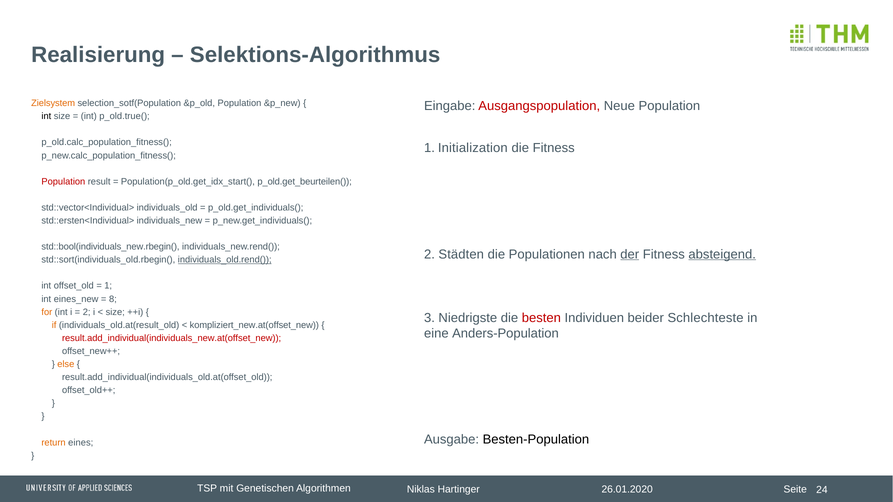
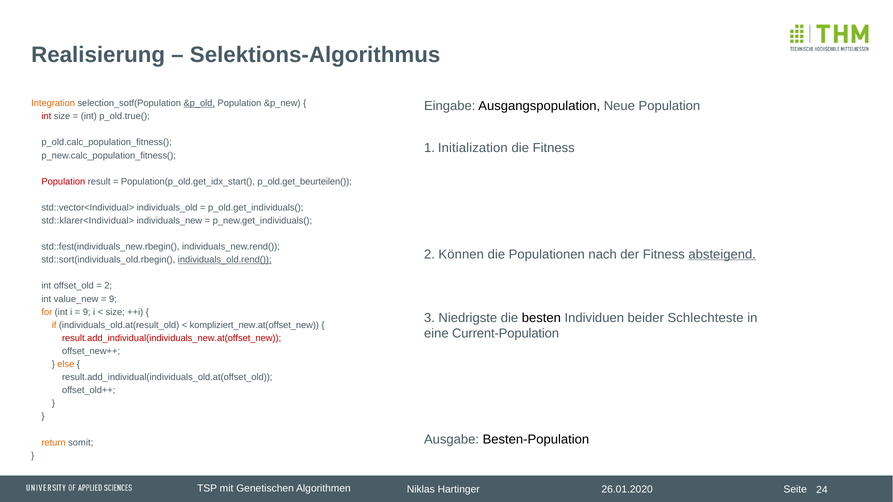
Zielsystem: Zielsystem -> Integration
&p_old underline: none -> present
Ausgangspopulation colour: red -> black
int at (46, 116) colour: black -> red
std::ersten<Individual>: std::ersten<Individual> -> std::klarer<Individual>
std::bool(individuals_new.rbegin(: std::bool(individuals_new.rbegin( -> std::fest(individuals_new.rbegin(
Städten: Städten -> Können
der underline: present -> none
1 at (108, 286): 1 -> 2
eines_new: eines_new -> value_new
8 at (113, 299): 8 -> 9
2 at (87, 312): 2 -> 9
besten colour: red -> black
Anders-Population: Anders-Population -> Current-Population
eines: eines -> somit
